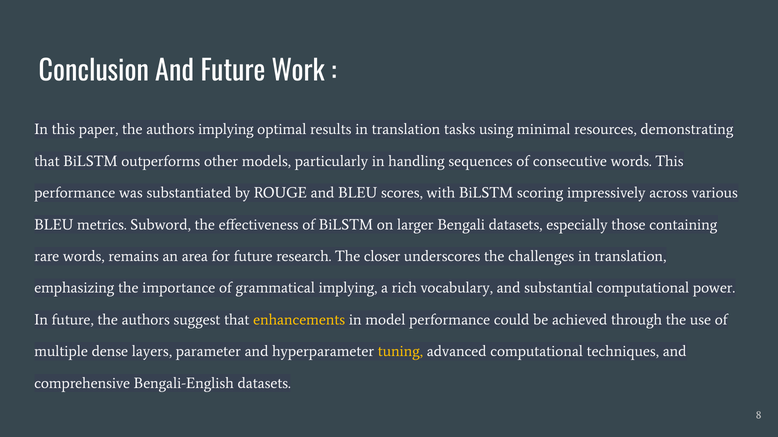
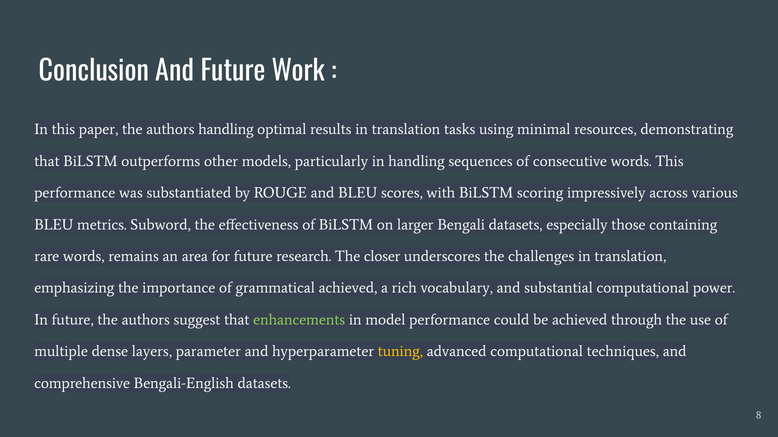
authors implying: implying -> handling
grammatical implying: implying -> achieved
enhancements colour: yellow -> light green
